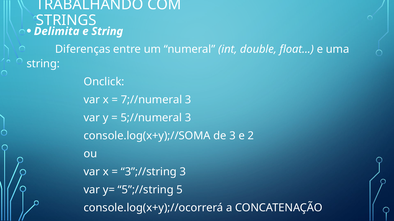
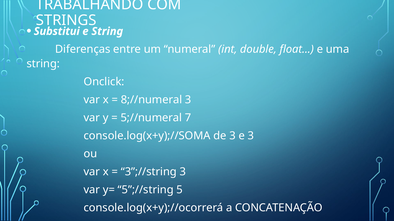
Delimita: Delimita -> Substitui
7;//numeral: 7;//numeral -> 8;//numeral
5;//numeral 3: 3 -> 7
e 2: 2 -> 3
